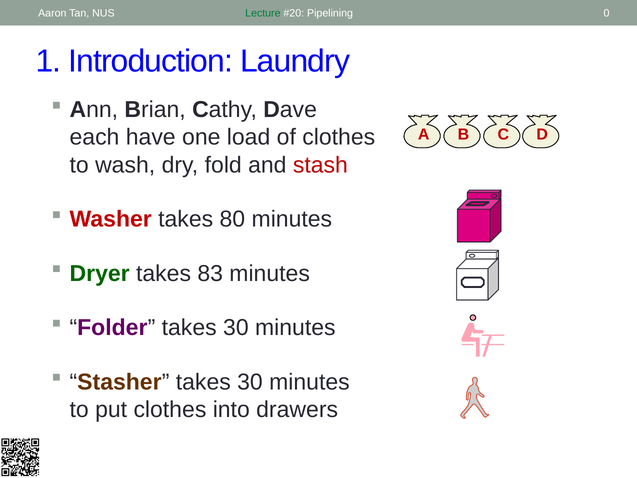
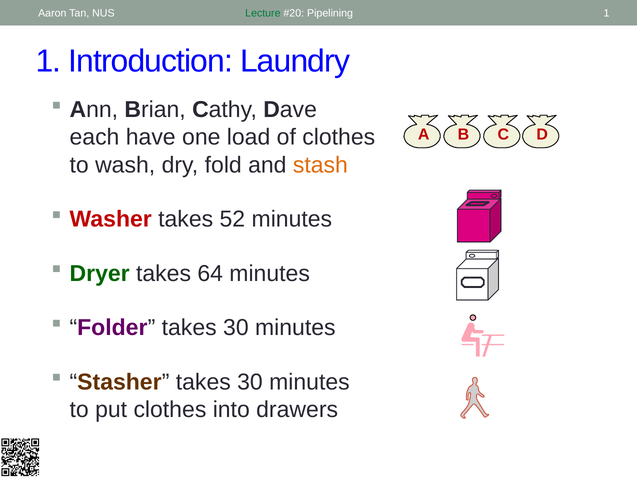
Pipelining 0: 0 -> 1
stash colour: red -> orange
80: 80 -> 52
83: 83 -> 64
